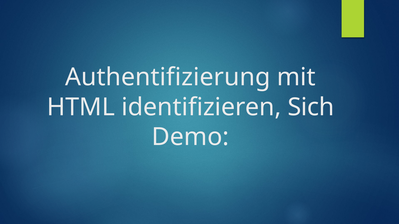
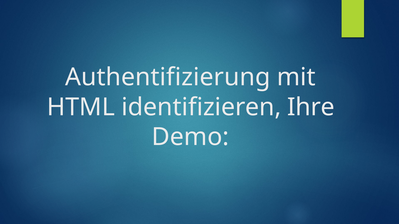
Sich: Sich -> Ihre
